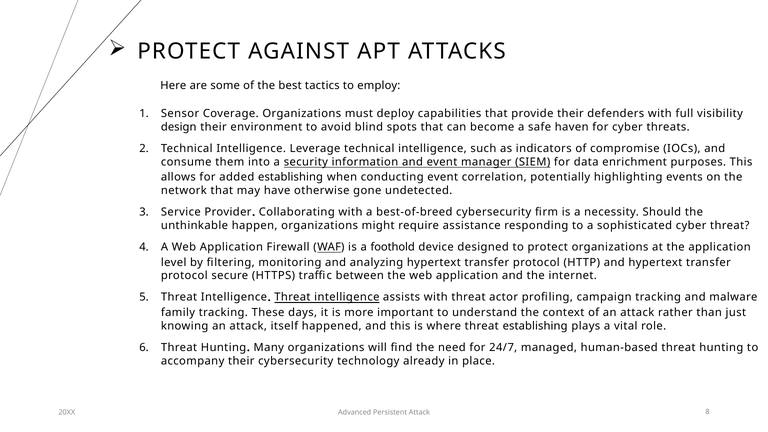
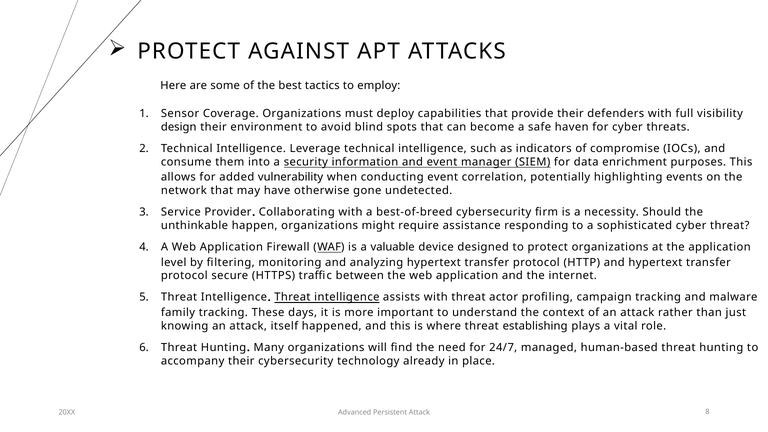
added establishing: establishing -> vulnerability
foothold: foothold -> valuable
